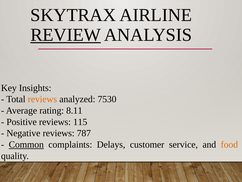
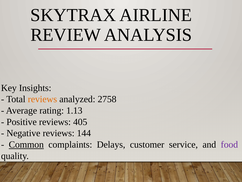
REVIEW underline: present -> none
7530: 7530 -> 2758
8.11: 8.11 -> 1.13
115: 115 -> 405
787: 787 -> 144
food colour: orange -> purple
